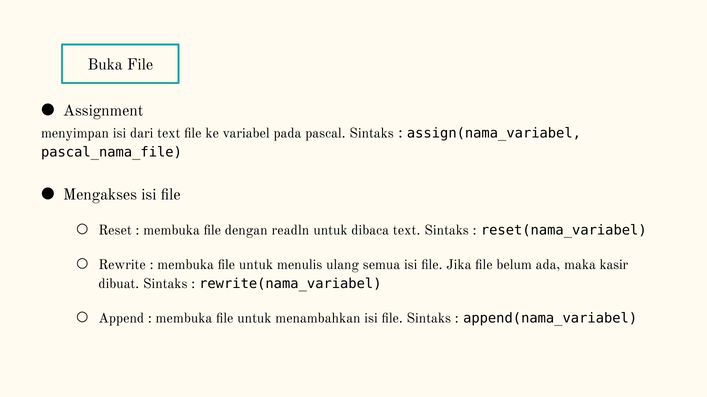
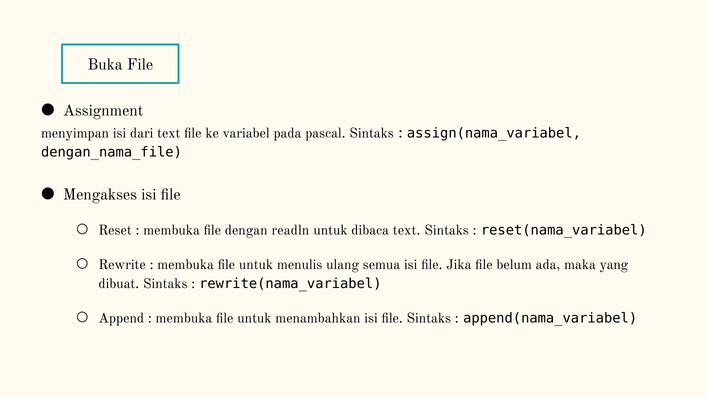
pascal_nama_file: pascal_nama_file -> dengan_nama_file
kasir: kasir -> yang
